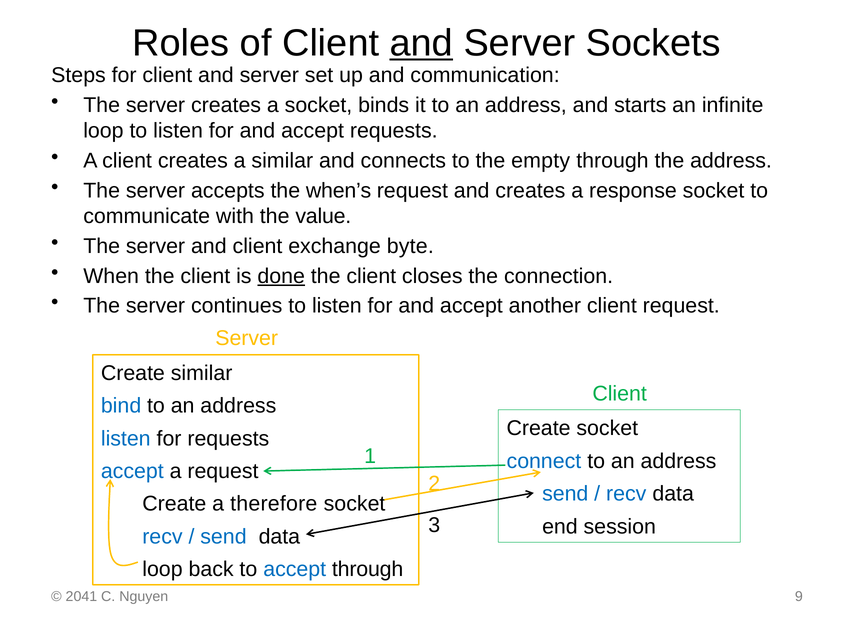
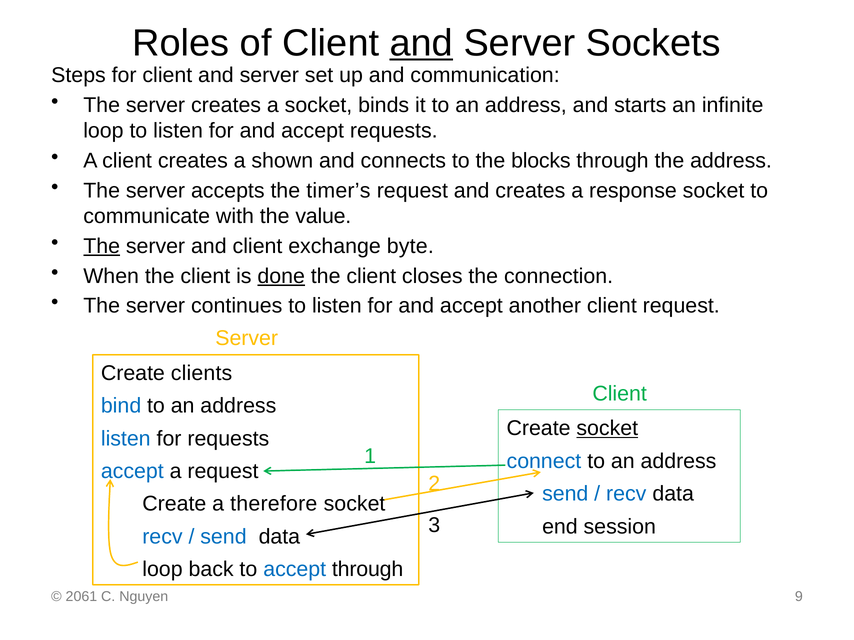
a similar: similar -> shown
empty: empty -> blocks
when’s: when’s -> timer’s
The at (102, 246) underline: none -> present
Create similar: similar -> clients
socket at (607, 429) underline: none -> present
2041: 2041 -> 2061
